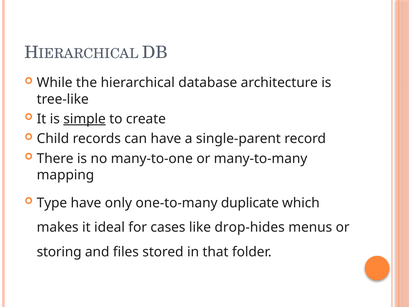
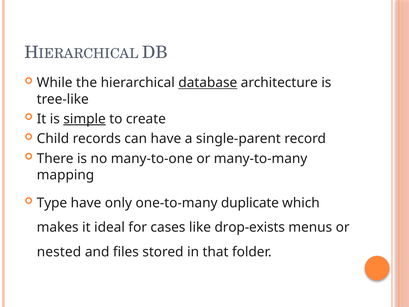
database underline: none -> present
drop-hides: drop-hides -> drop-exists
storing: storing -> nested
